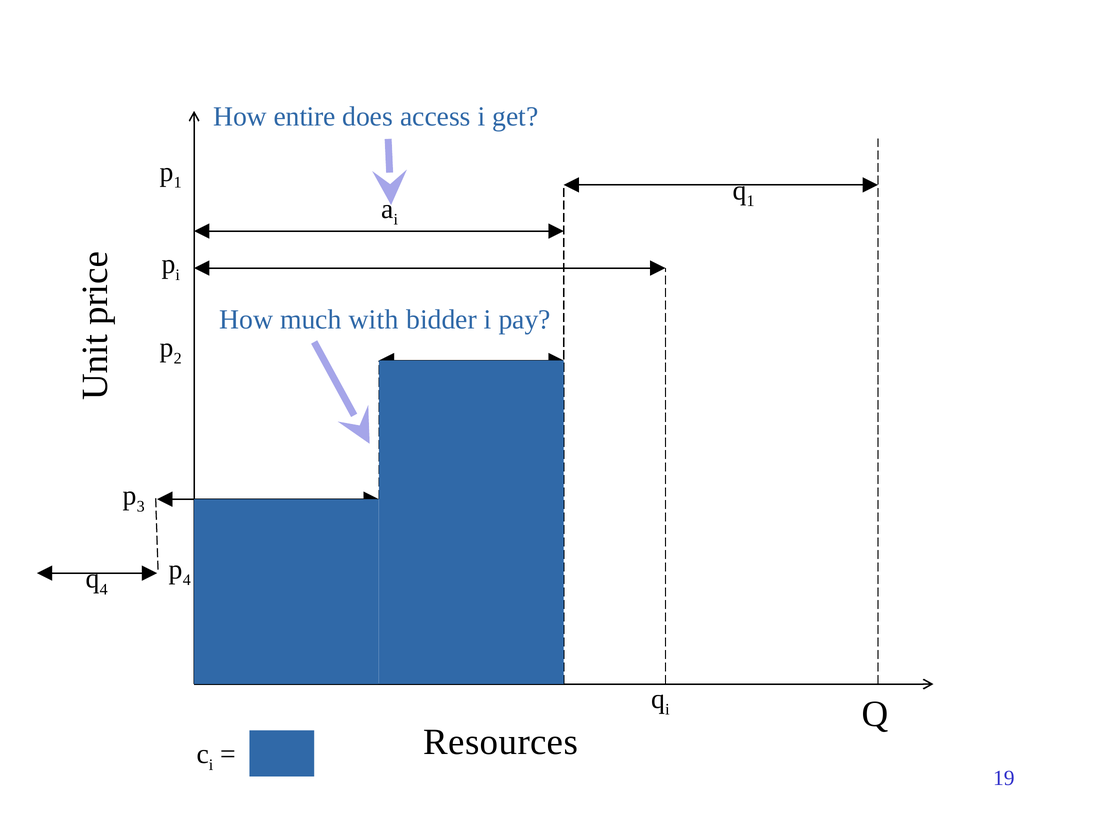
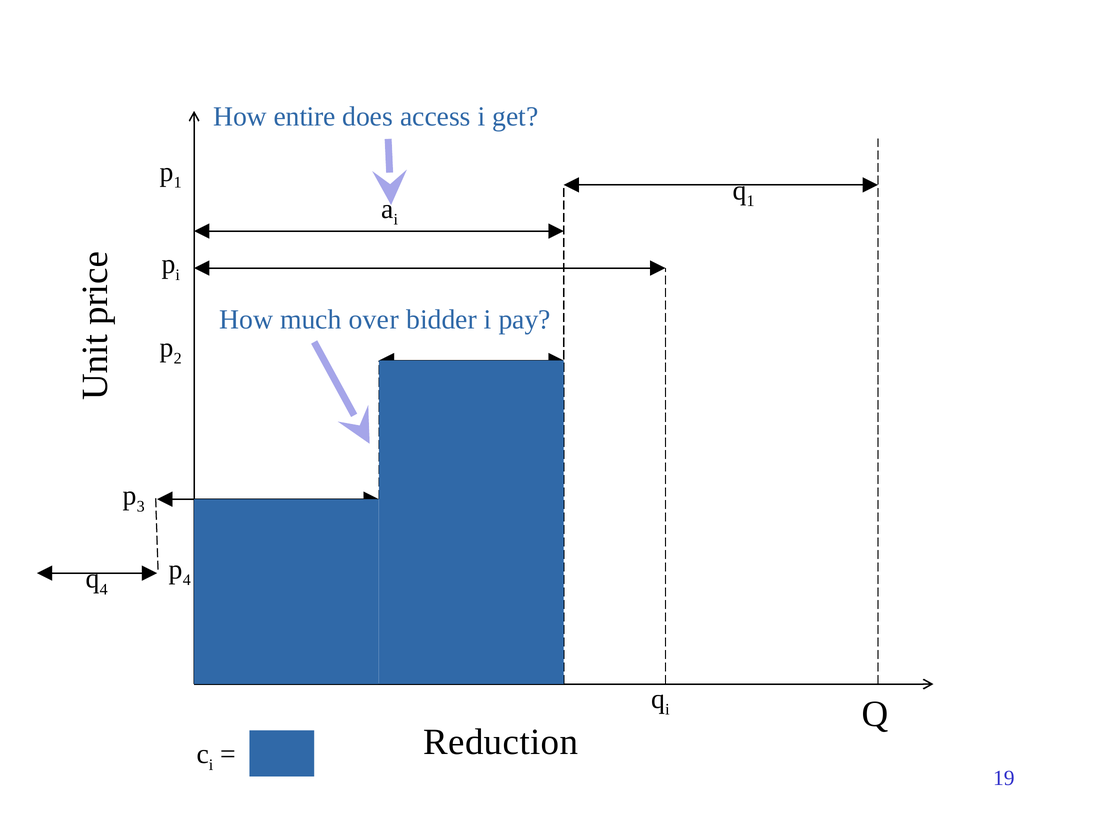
with: with -> over
Resources: Resources -> Reduction
